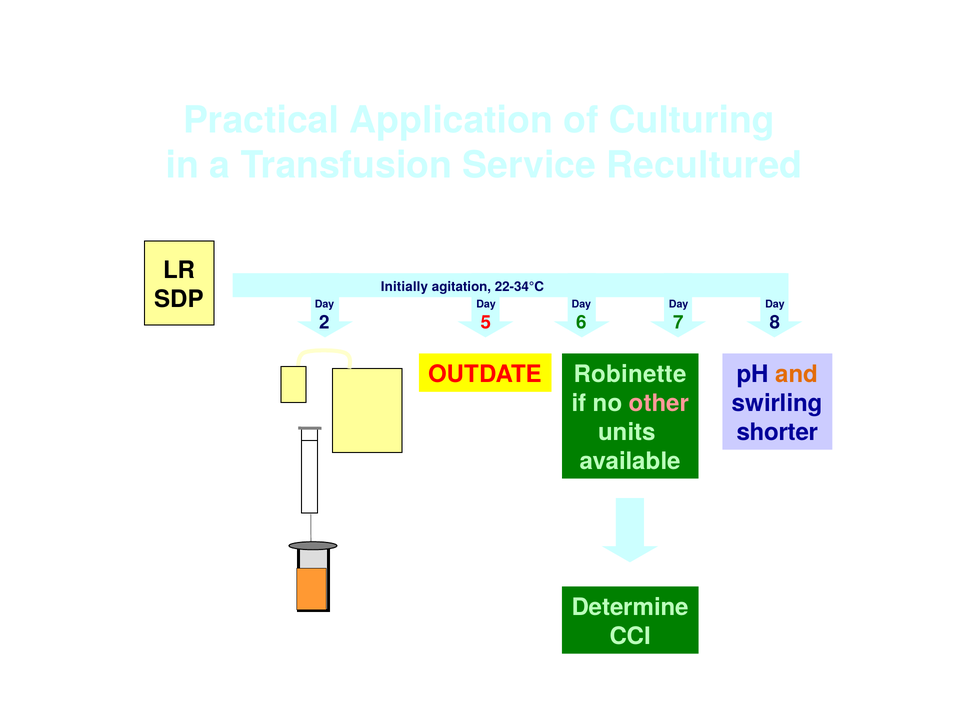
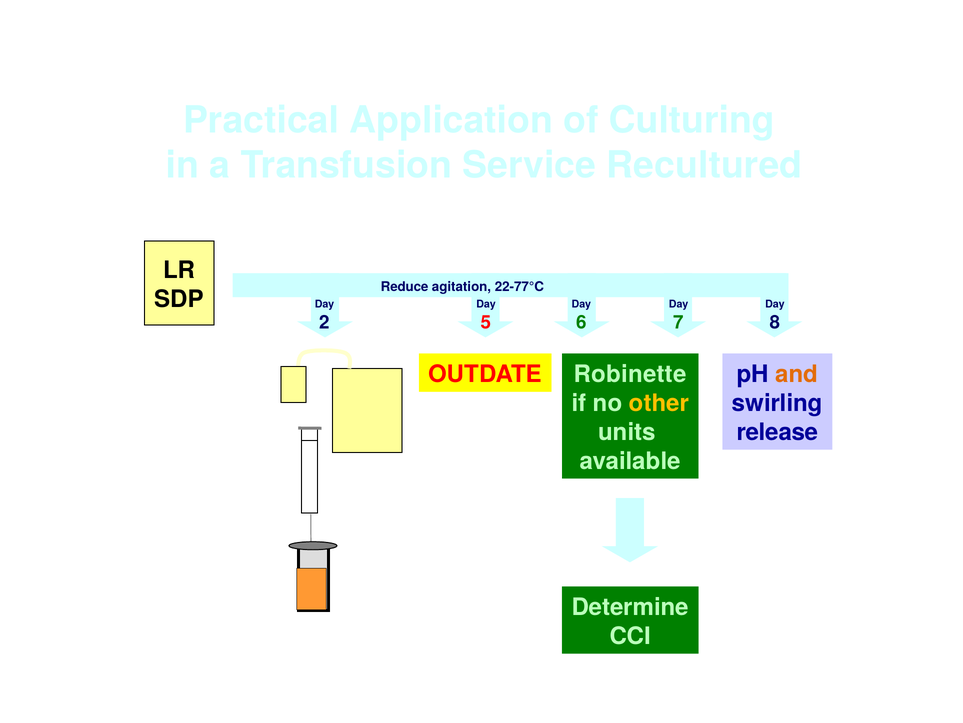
Initially: Initially -> Reduce
22-34°C: 22-34°C -> 22-77°C
other colour: pink -> yellow
shorter: shorter -> release
